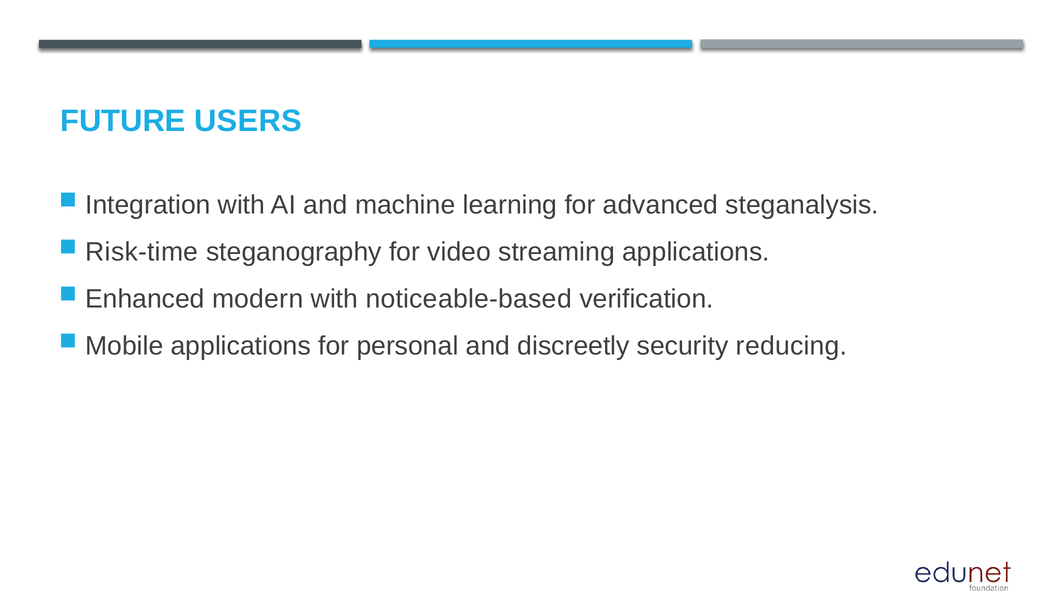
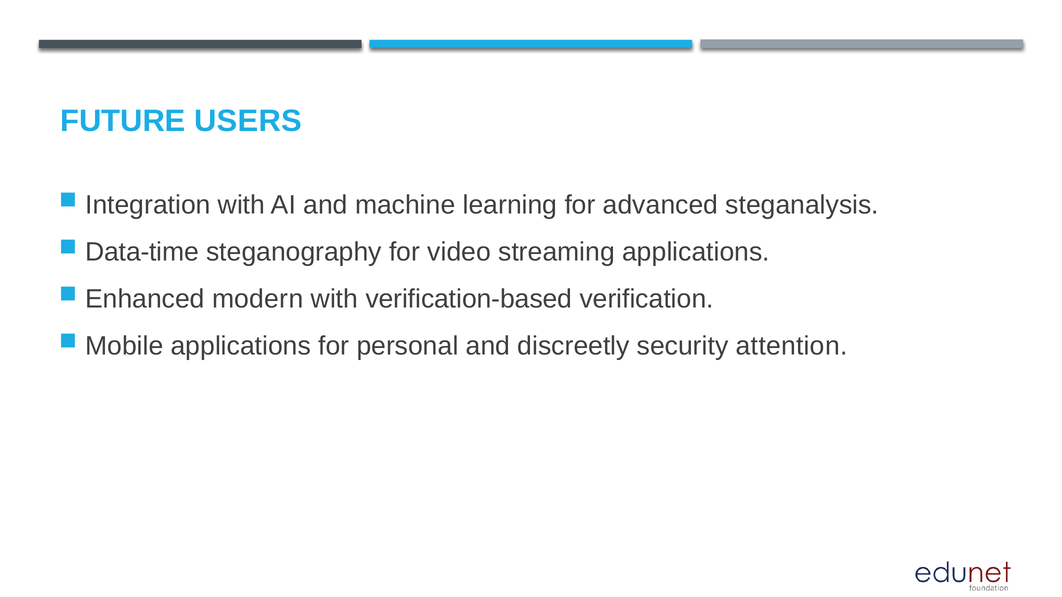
Risk-time: Risk-time -> Data-time
noticeable-based: noticeable-based -> verification-based
reducing: reducing -> attention
